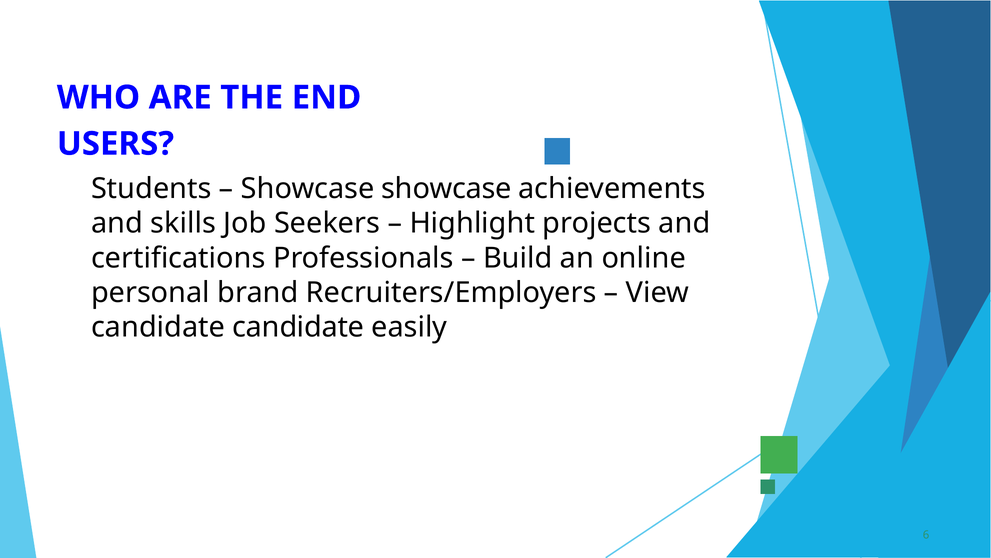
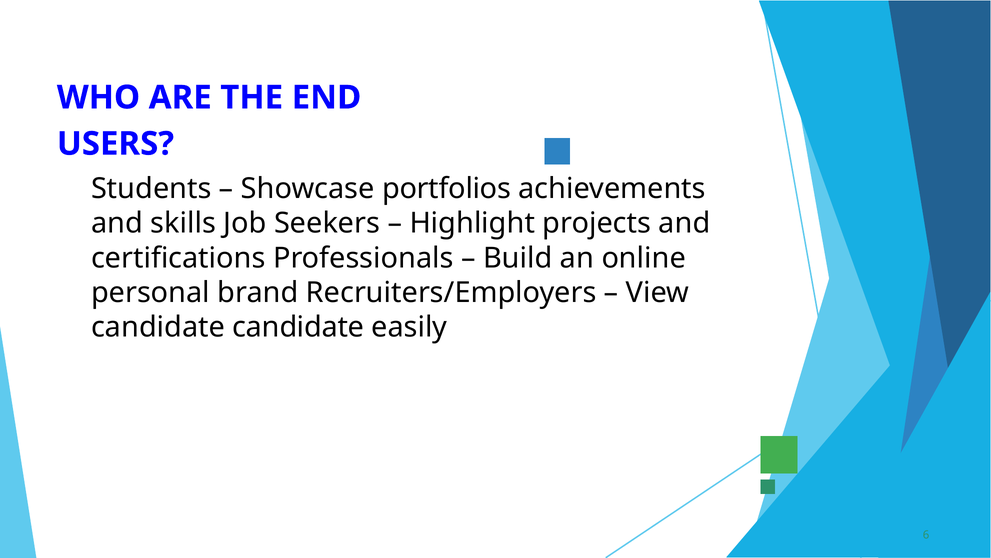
Showcase showcase: showcase -> portfolios
